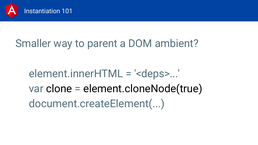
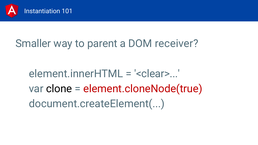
ambient: ambient -> receiver
<deps>: <deps> -> <clear>
element.cloneNode(true colour: black -> red
